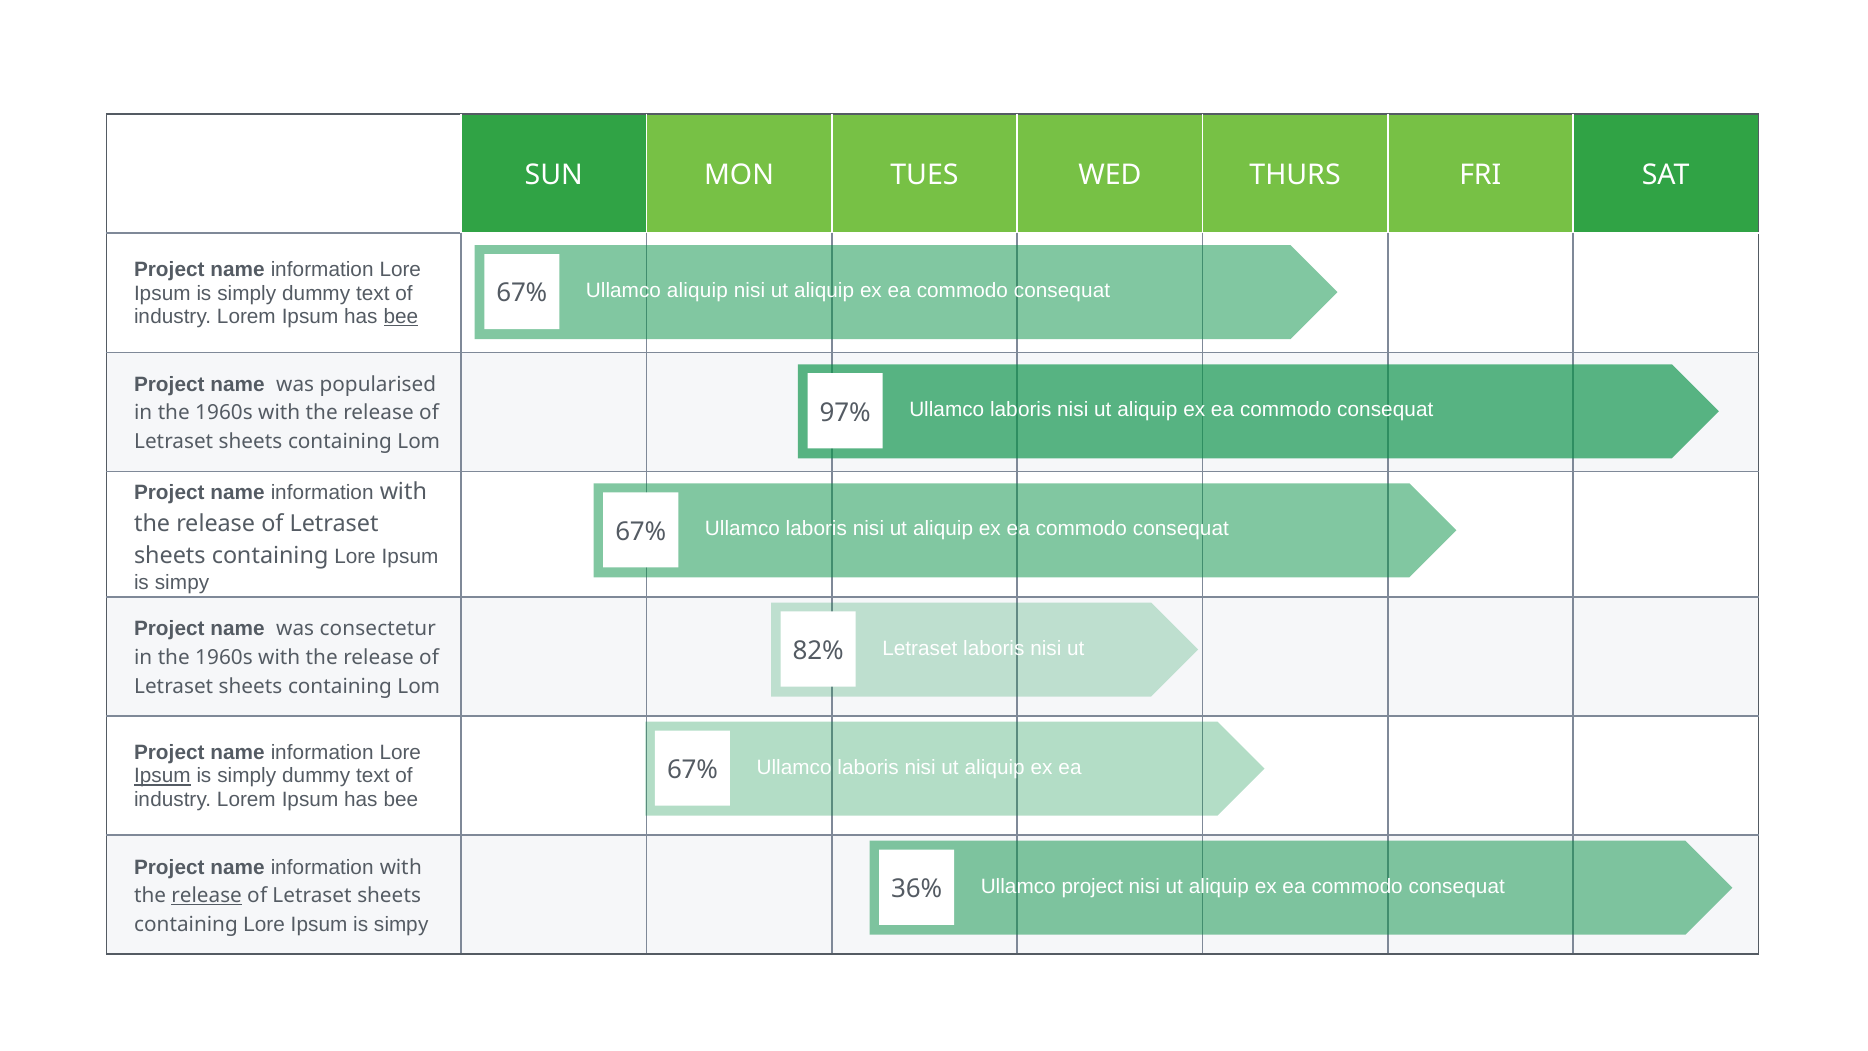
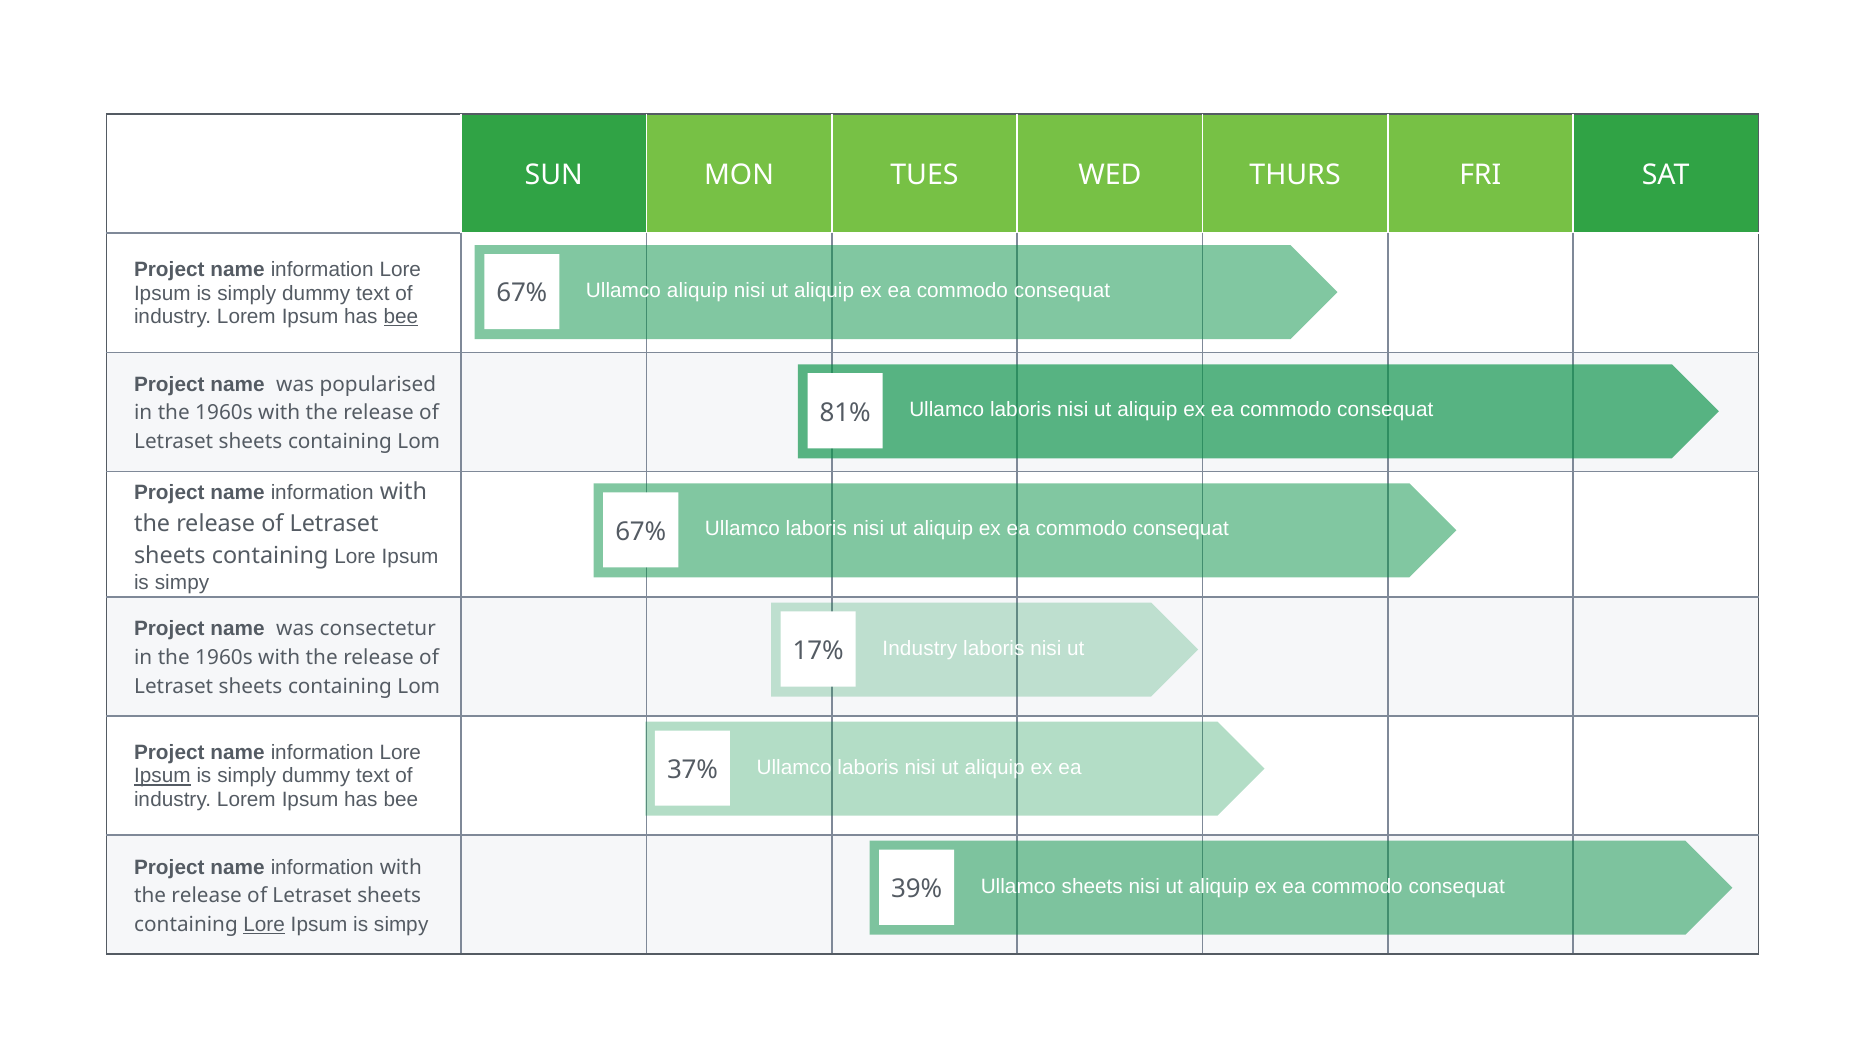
97%: 97% -> 81%
Letraset at (920, 648): Letraset -> Industry
82%: 82% -> 17%
67% at (693, 770): 67% -> 37%
Ullamco project: project -> sheets
36%: 36% -> 39%
release at (207, 896) underline: present -> none
Lore at (264, 924) underline: none -> present
